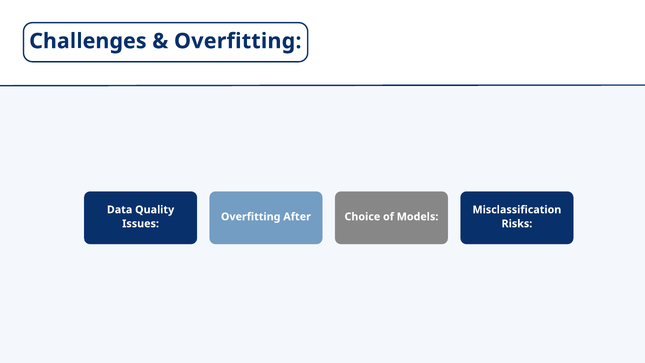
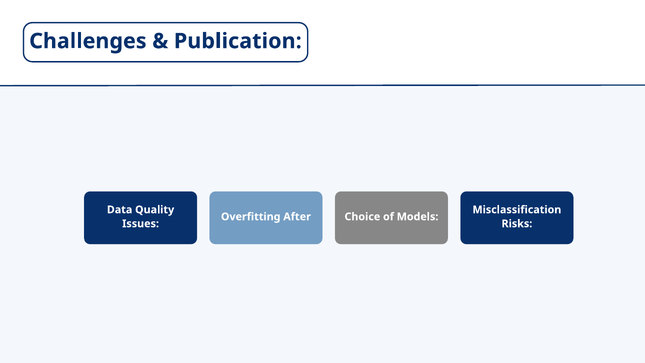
Overfitting at (238, 41): Overfitting -> Publication
